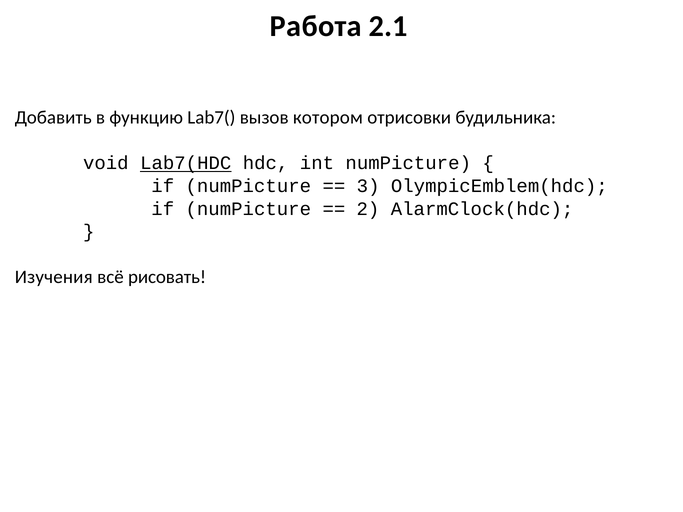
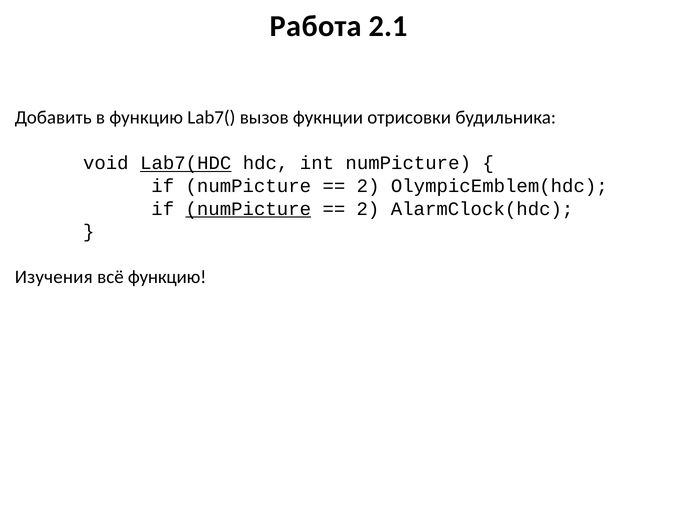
котором: котором -> фукнции
3 at (368, 186): 3 -> 2
numPicture at (248, 209) underline: none -> present
всё рисовать: рисовать -> функцию
